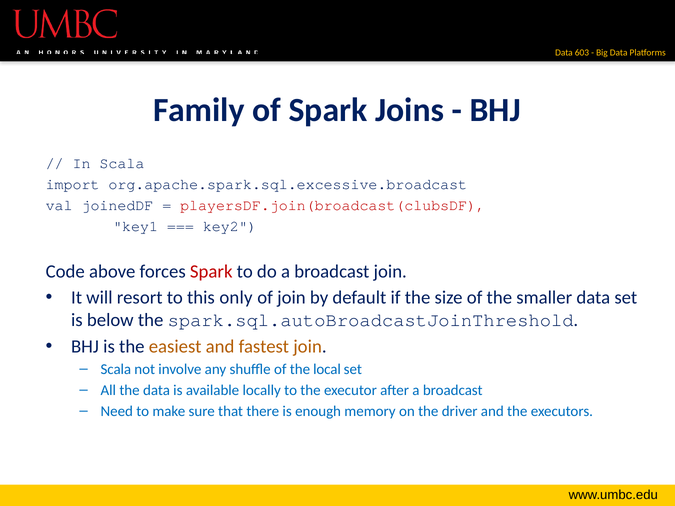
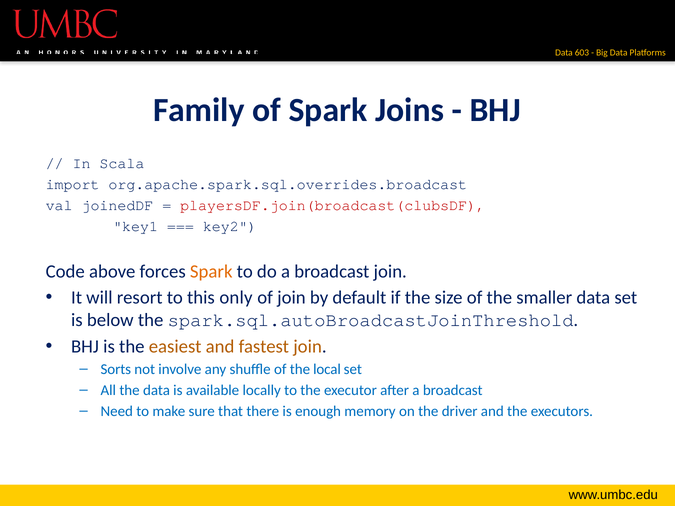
org.apache.spark.sql.excessive.broadcast: org.apache.spark.sql.excessive.broadcast -> org.apache.spark.sql.overrides.broadcast
Spark at (211, 272) colour: red -> orange
Scala at (116, 370): Scala -> Sorts
